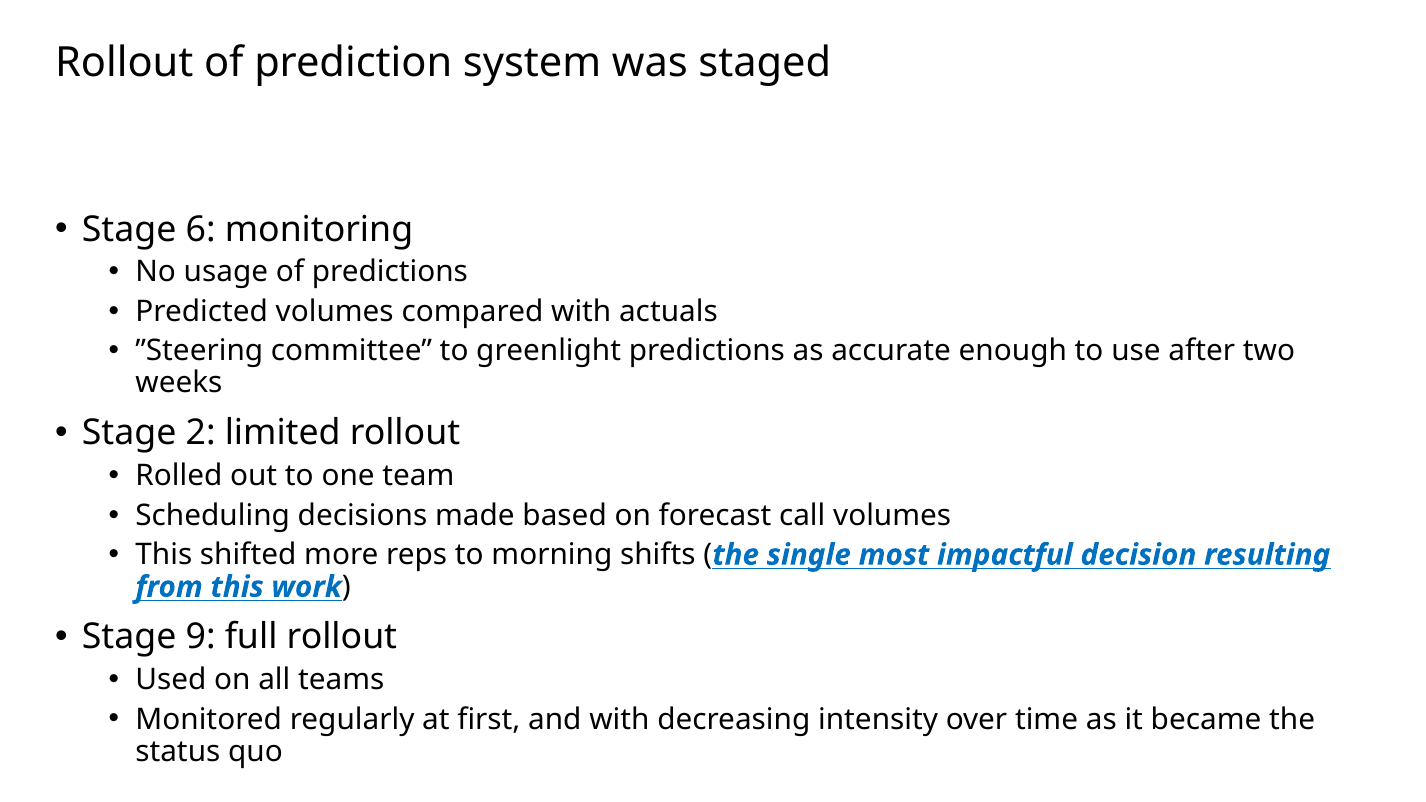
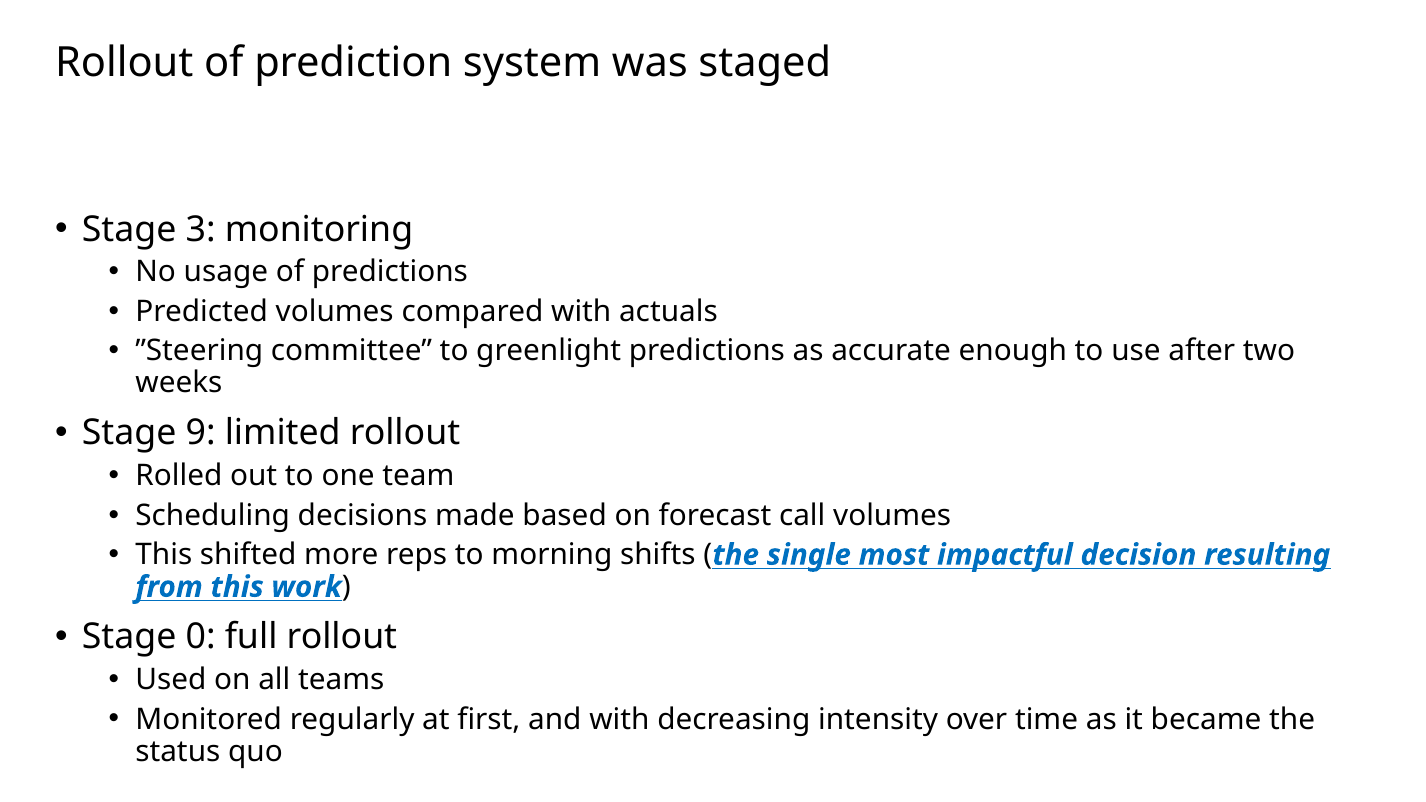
6: 6 -> 3
2: 2 -> 9
9: 9 -> 0
